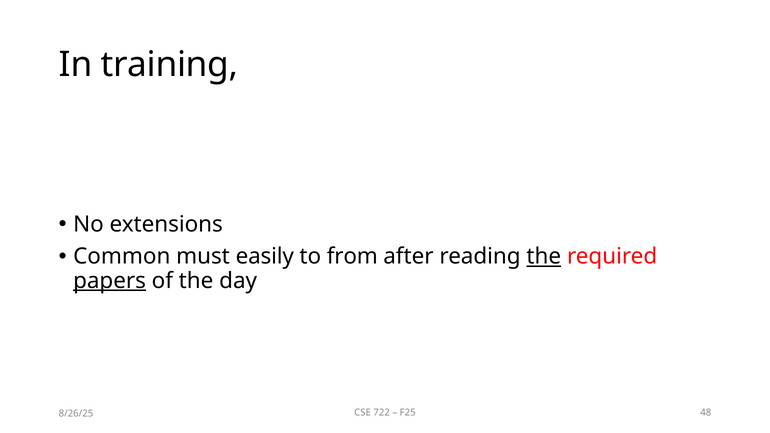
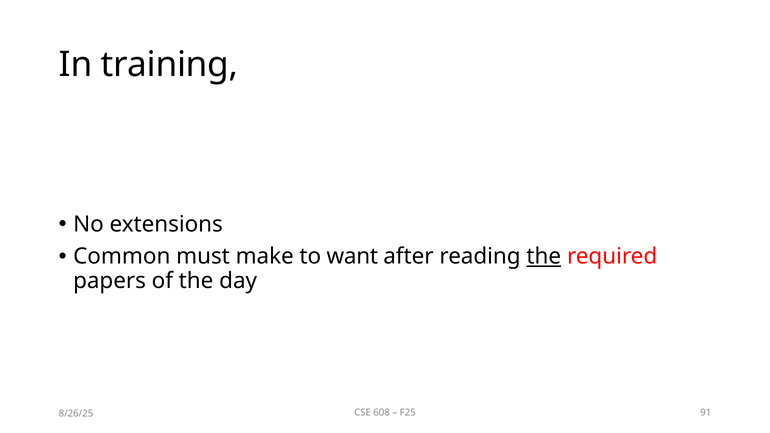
easily: easily -> make
from: from -> want
papers underline: present -> none
722: 722 -> 608
48: 48 -> 91
